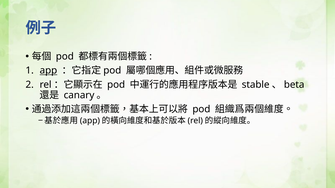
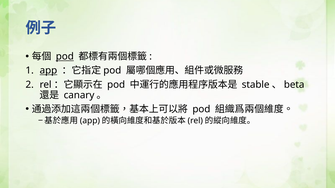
pod at (65, 57) underline: none -> present
